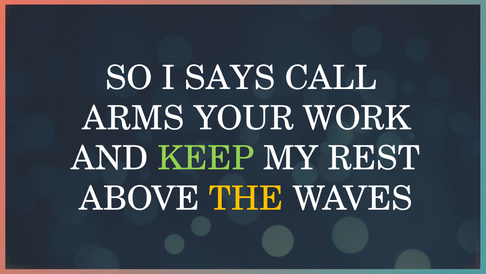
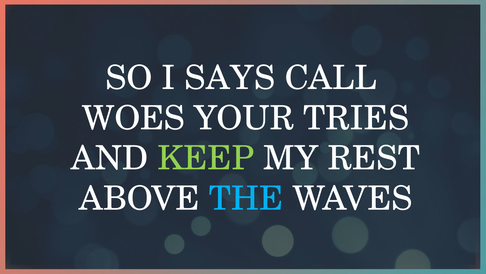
ARMS: ARMS -> WOES
WORK: WORK -> TRIES
THE colour: yellow -> light blue
